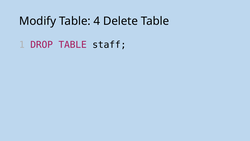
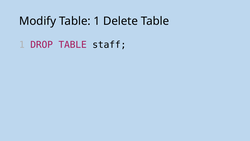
Modify Table 4: 4 -> 1
